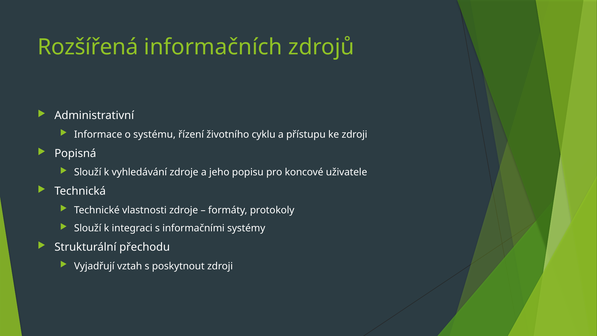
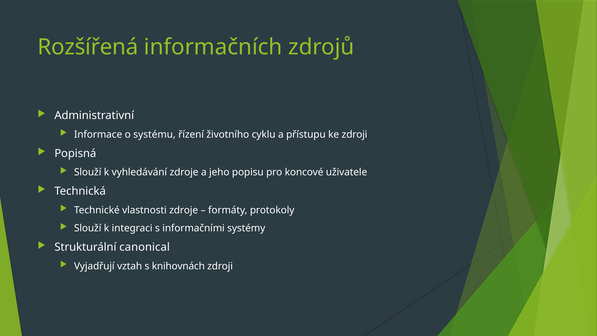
přechodu: přechodu -> canonical
poskytnout: poskytnout -> knihovnách
